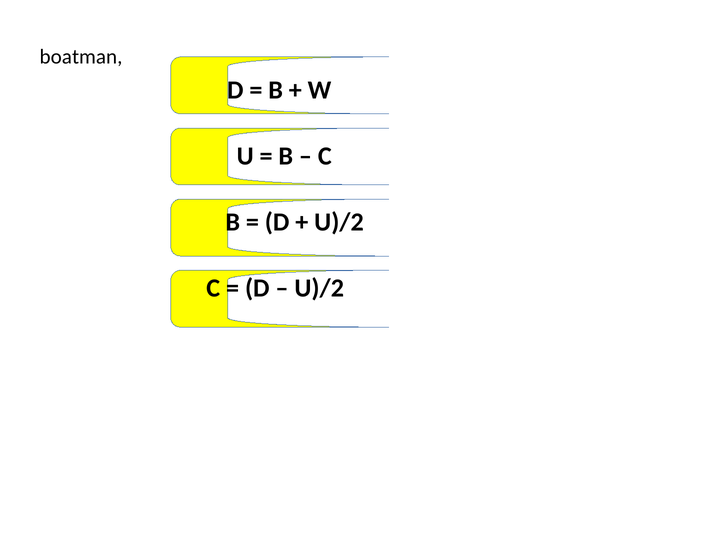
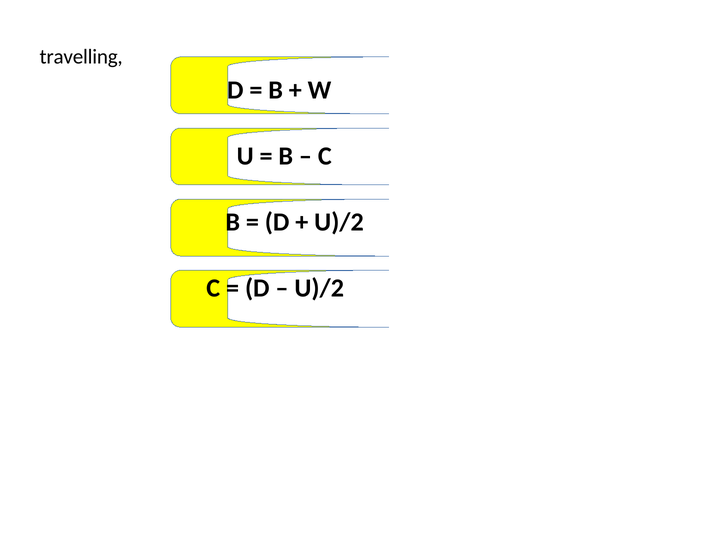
boatman: boatman -> travelling
